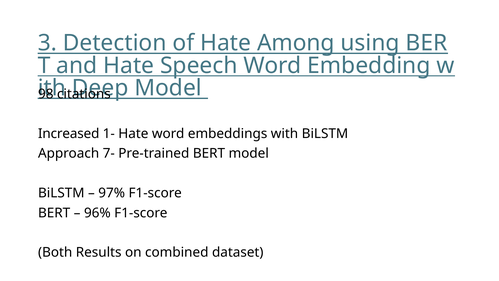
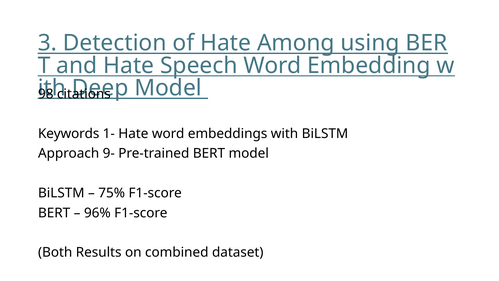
Increased: Increased -> Keywords
7-: 7- -> 9-
97%: 97% -> 75%
